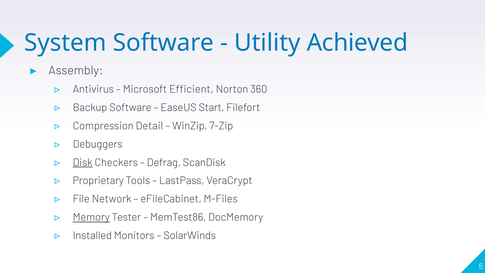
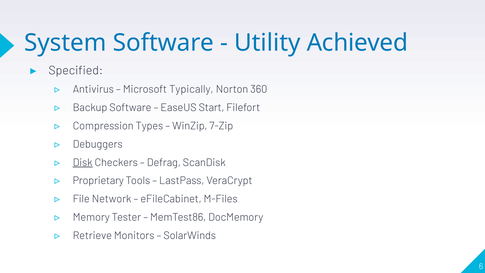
Assembly: Assembly -> Specified
Efficient: Efficient -> Typically
Detail: Detail -> Types
Memory underline: present -> none
Installed: Installed -> Retrieve
